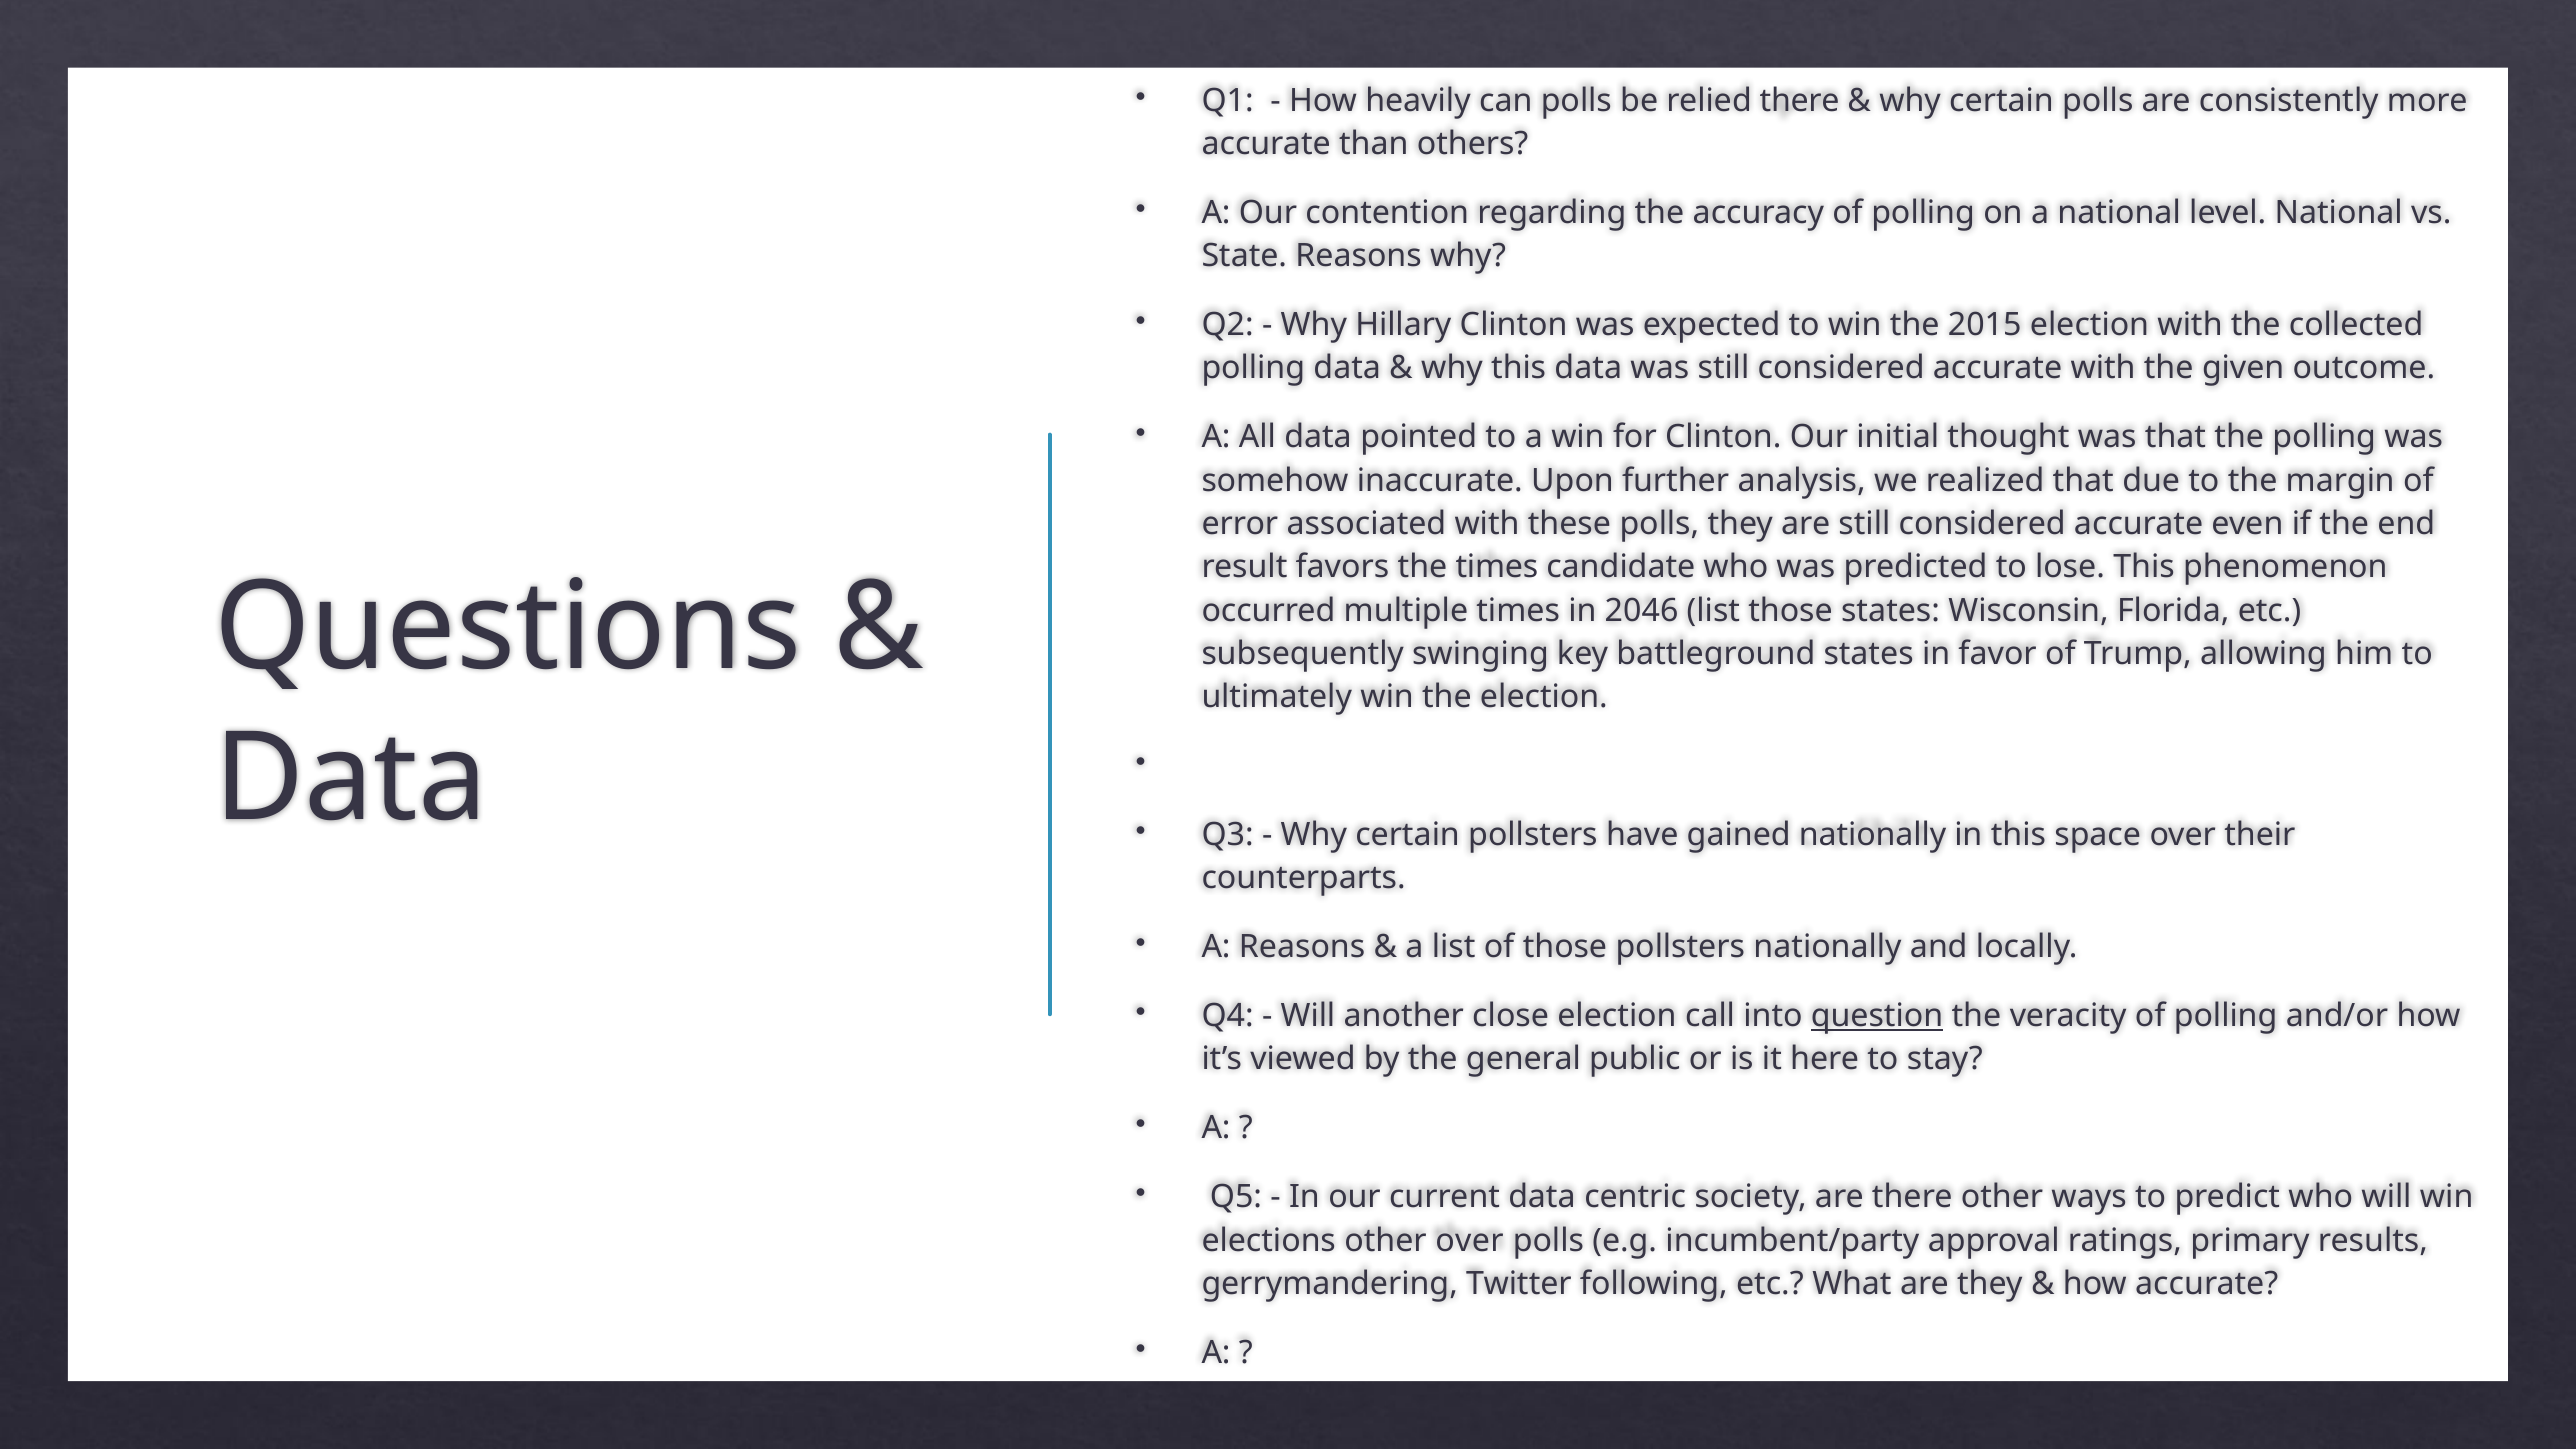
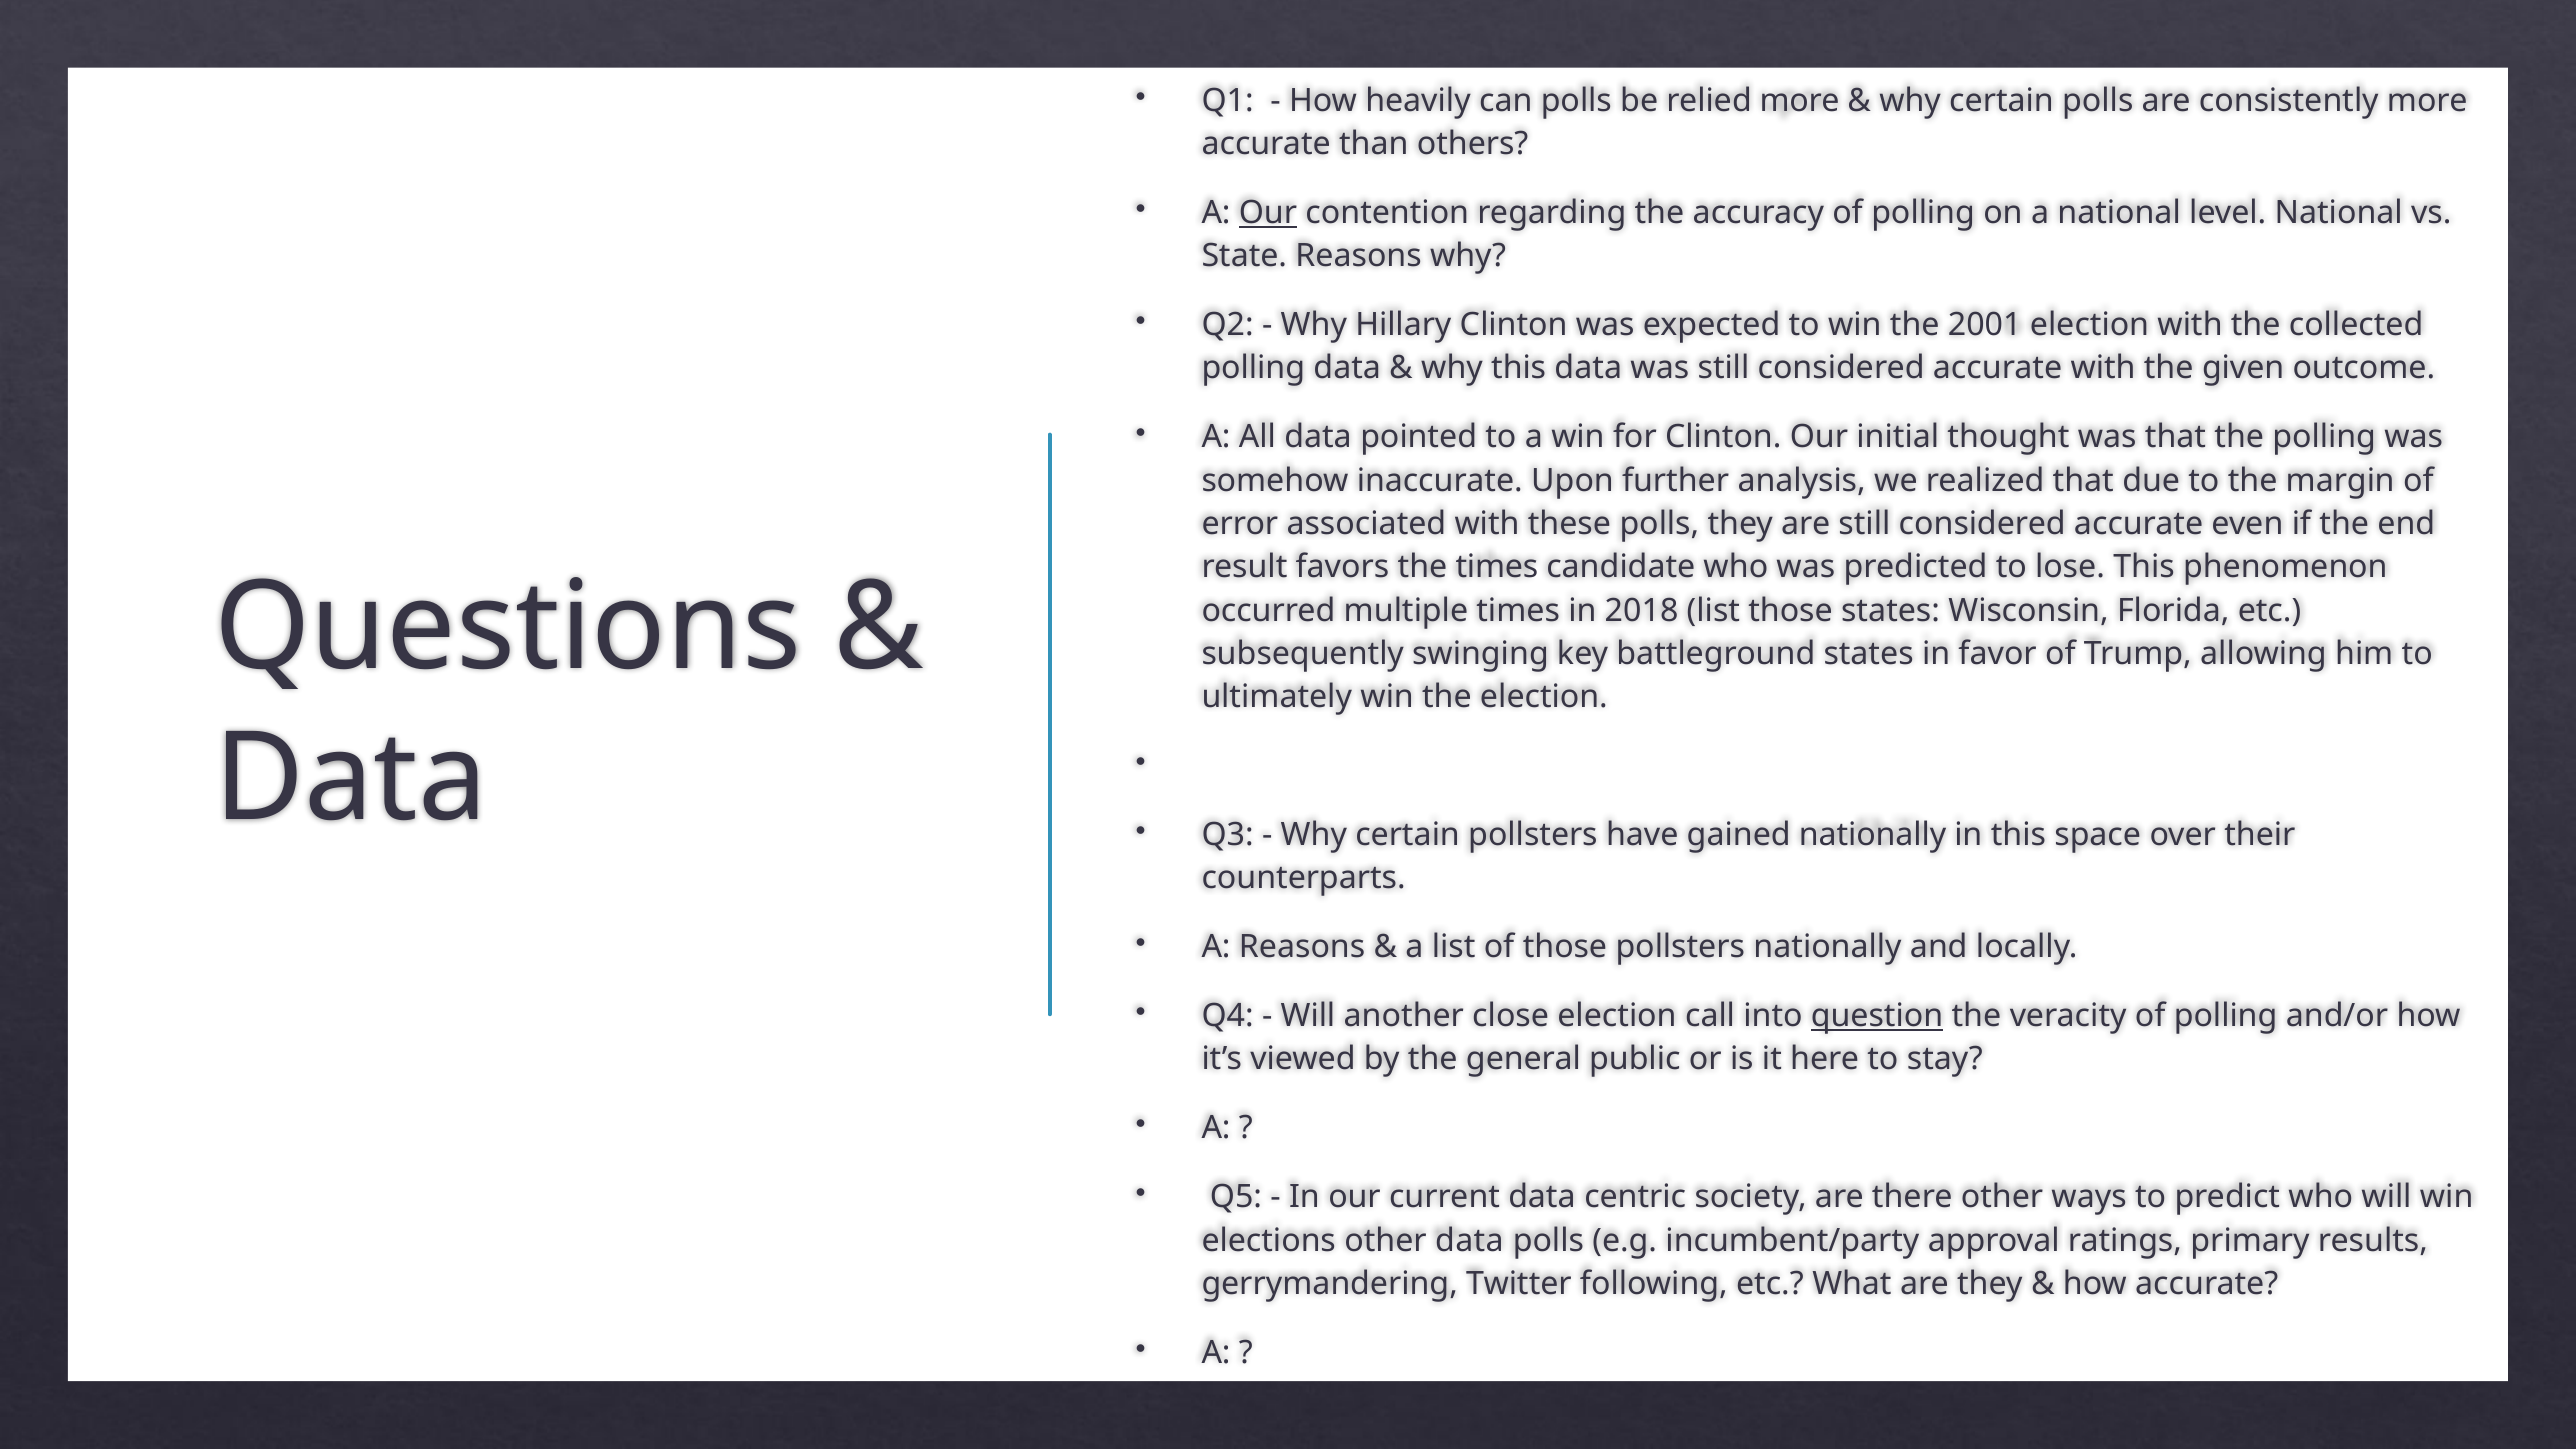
relied there: there -> more
Our at (1268, 213) underline: none -> present
2015: 2015 -> 2001
2046: 2046 -> 2018
other over: over -> data
